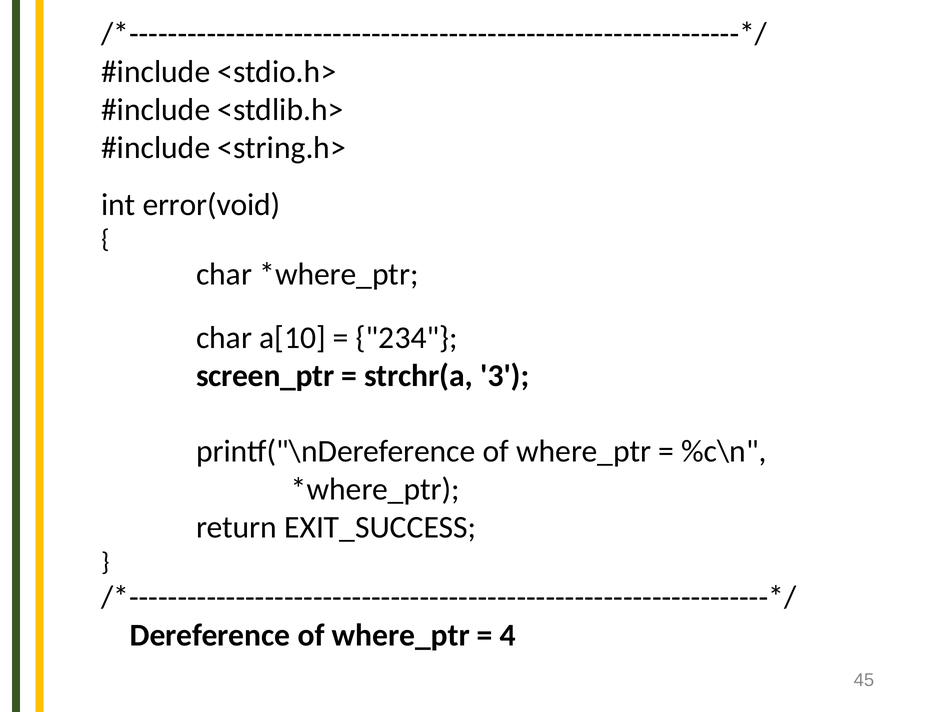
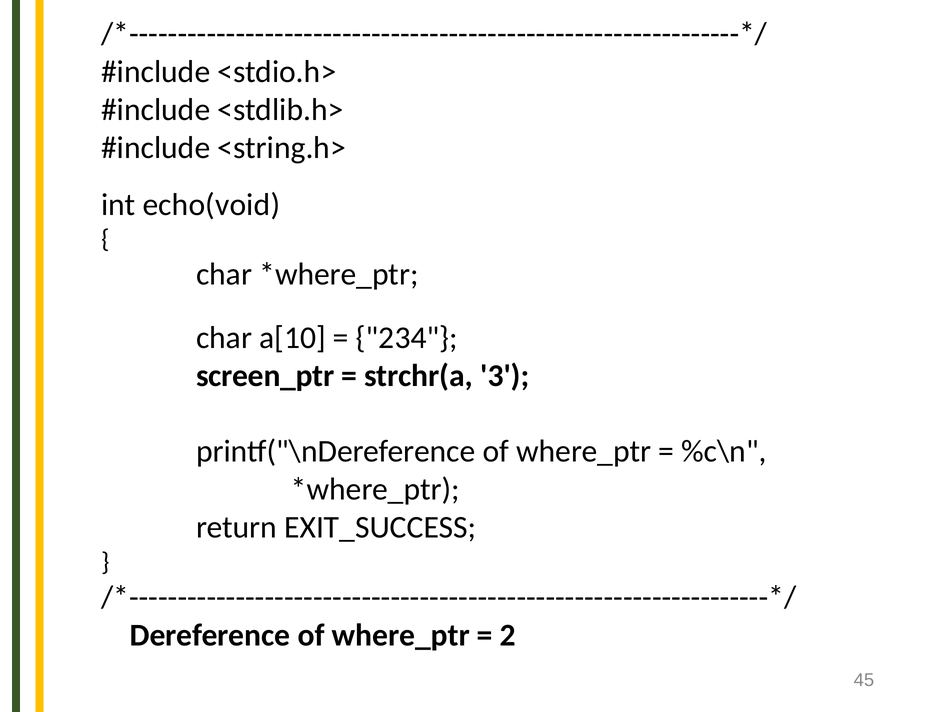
error(void: error(void -> echo(void
4: 4 -> 2
